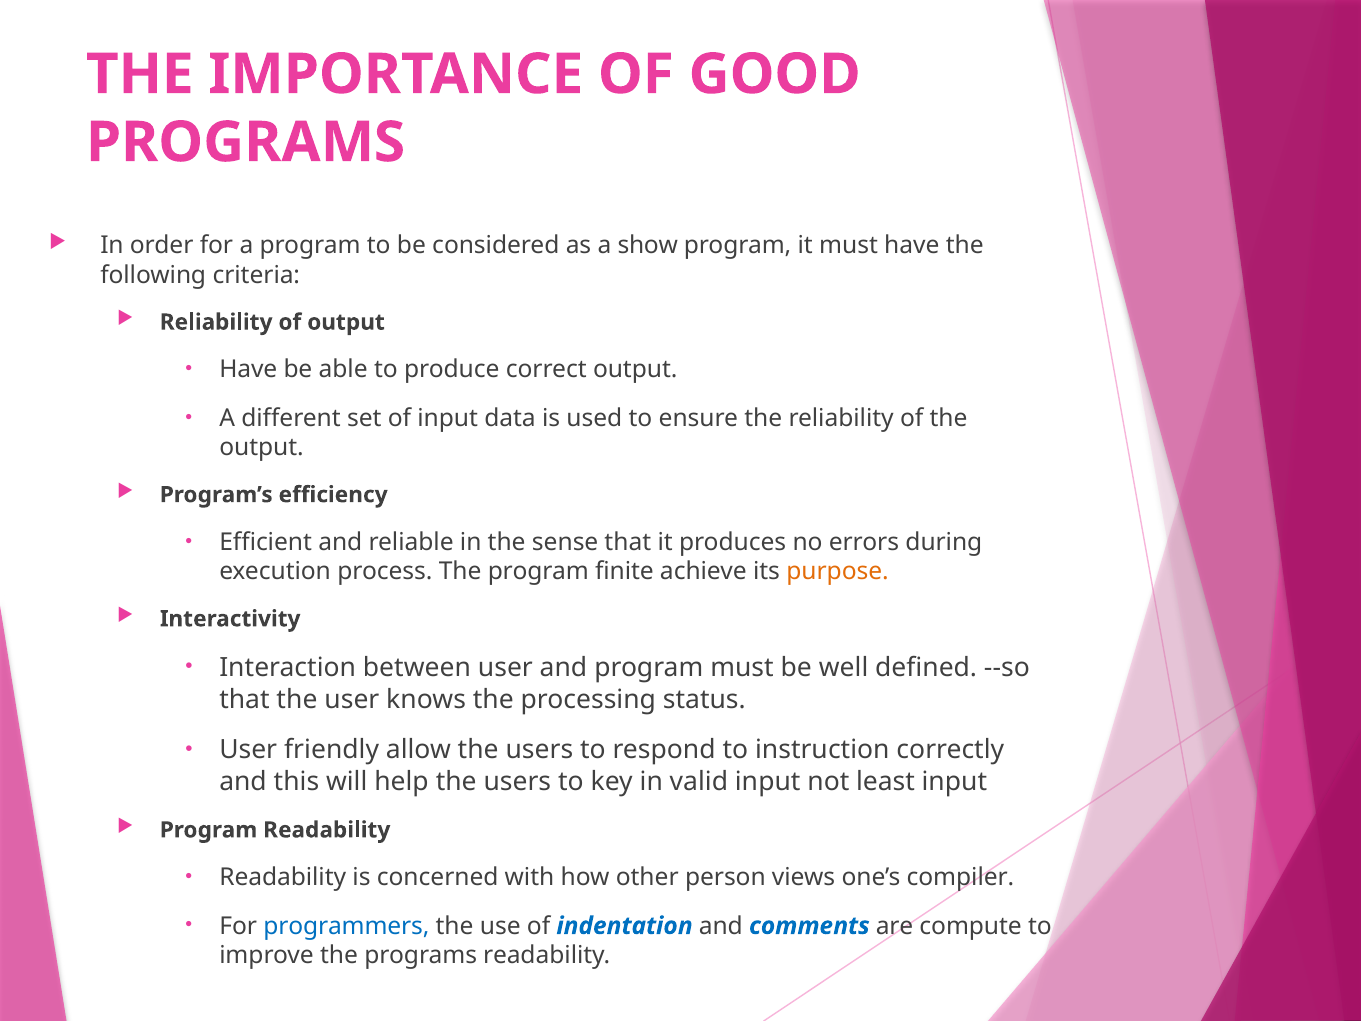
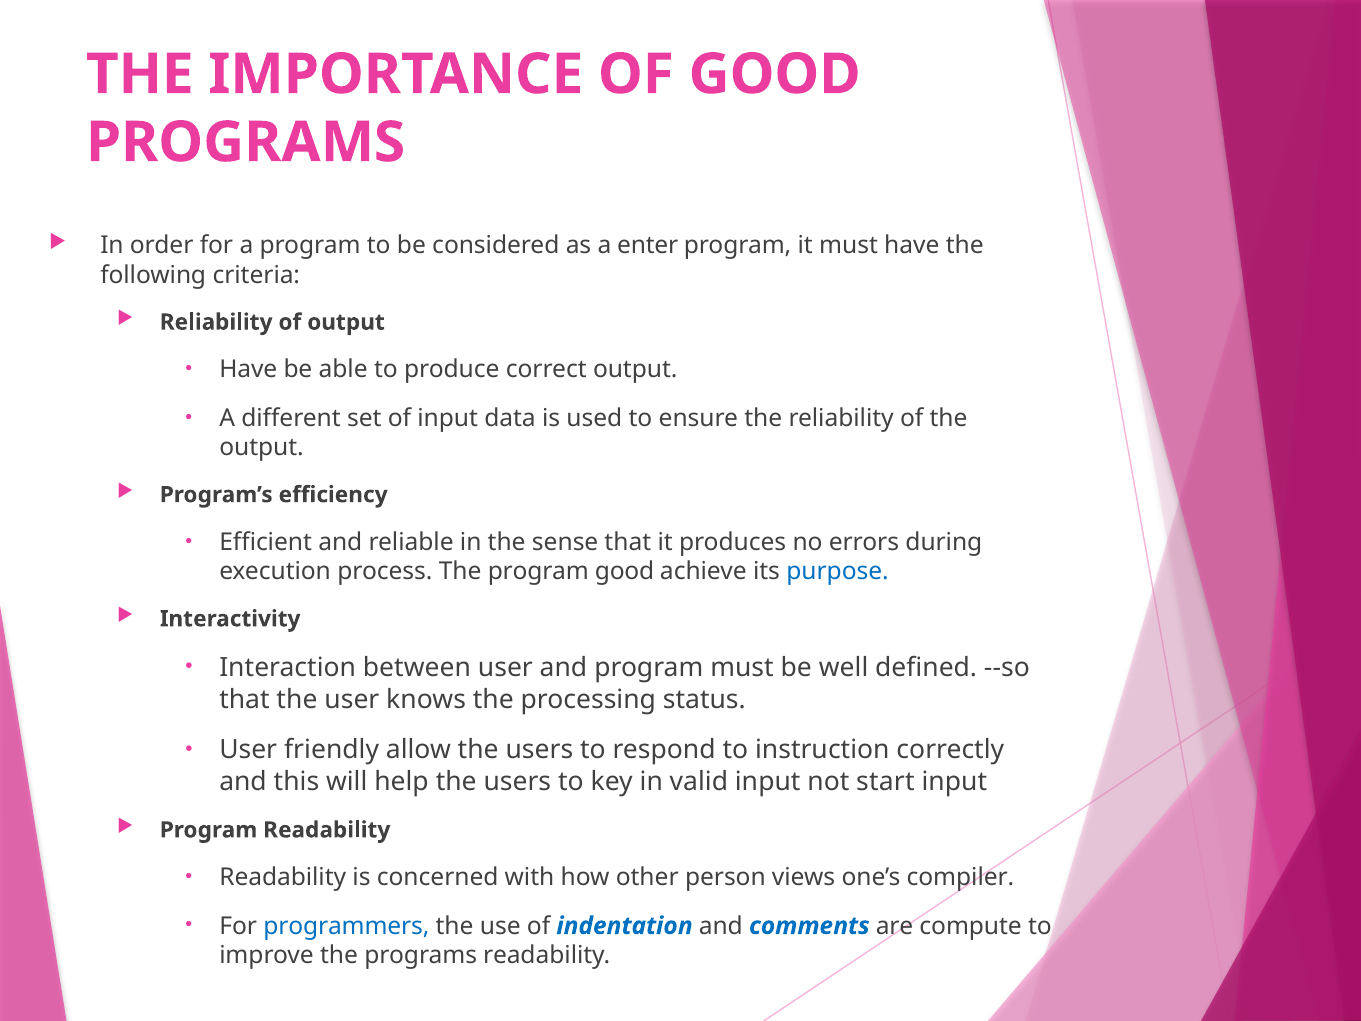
show: show -> enter
program finite: finite -> good
purpose colour: orange -> blue
least: least -> start
